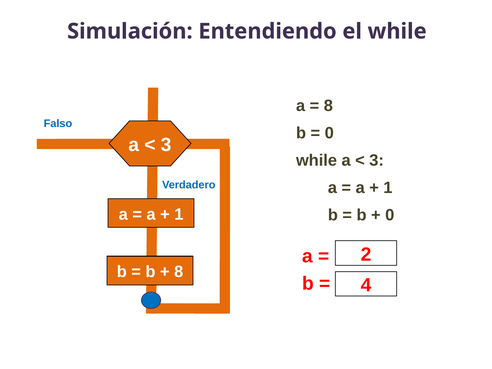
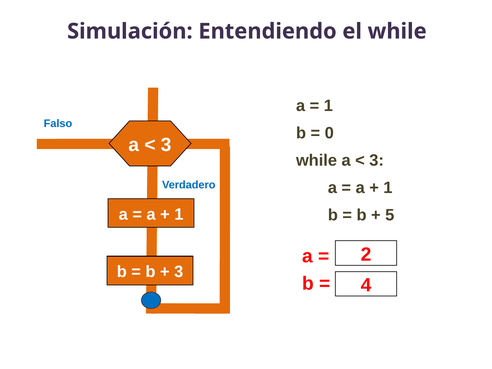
8 at (328, 106): 8 -> 1
0 at (390, 215): 0 -> 5
8 at (179, 272): 8 -> 3
